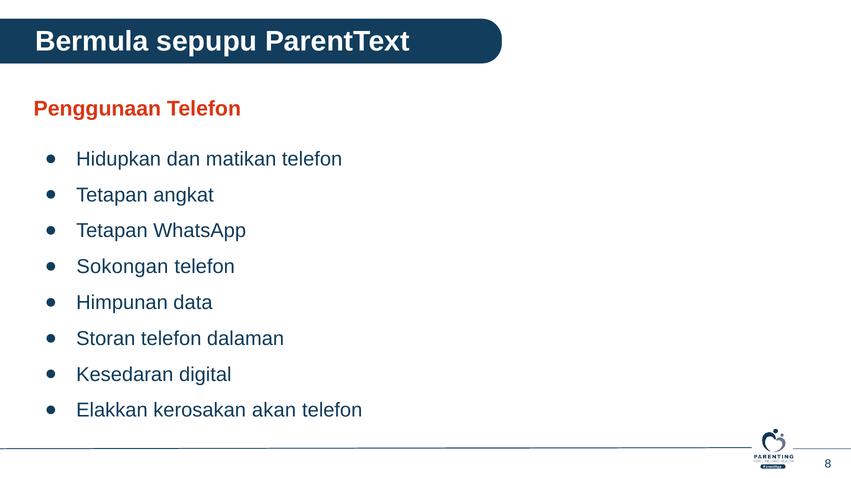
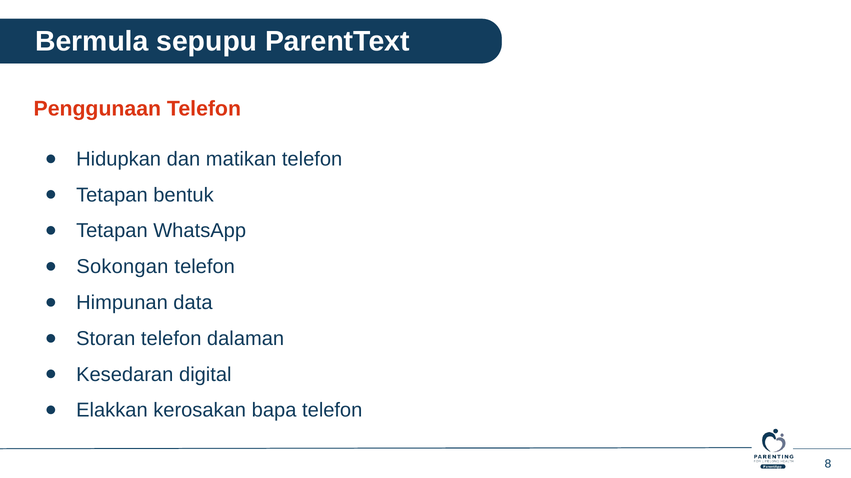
angkat: angkat -> bentuk
akan: akan -> bapa
